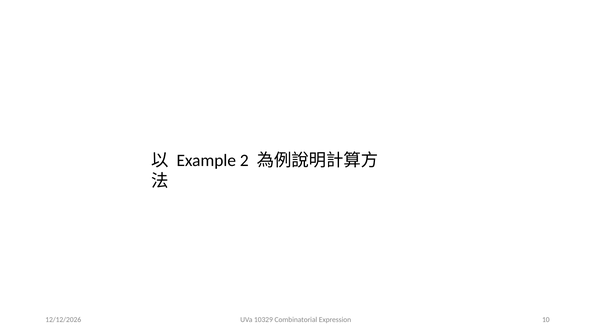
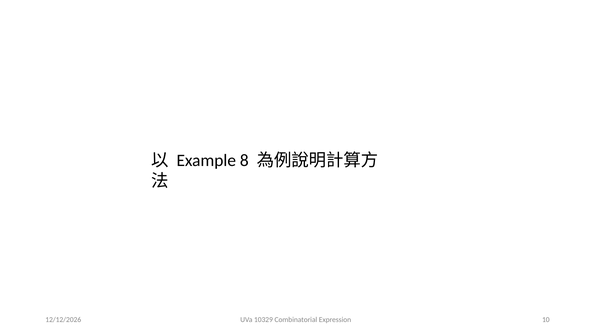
2: 2 -> 8
